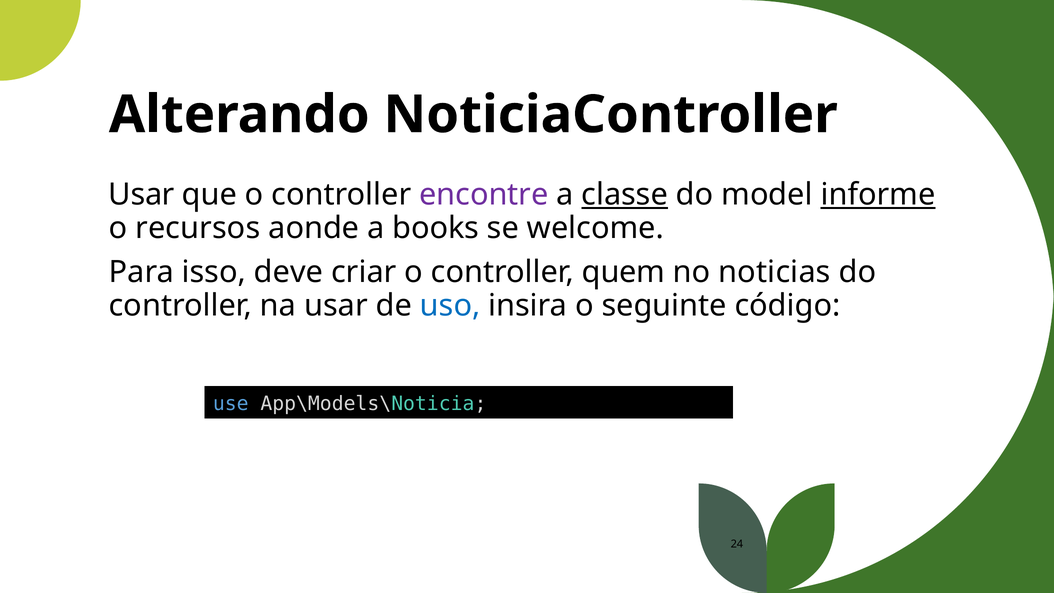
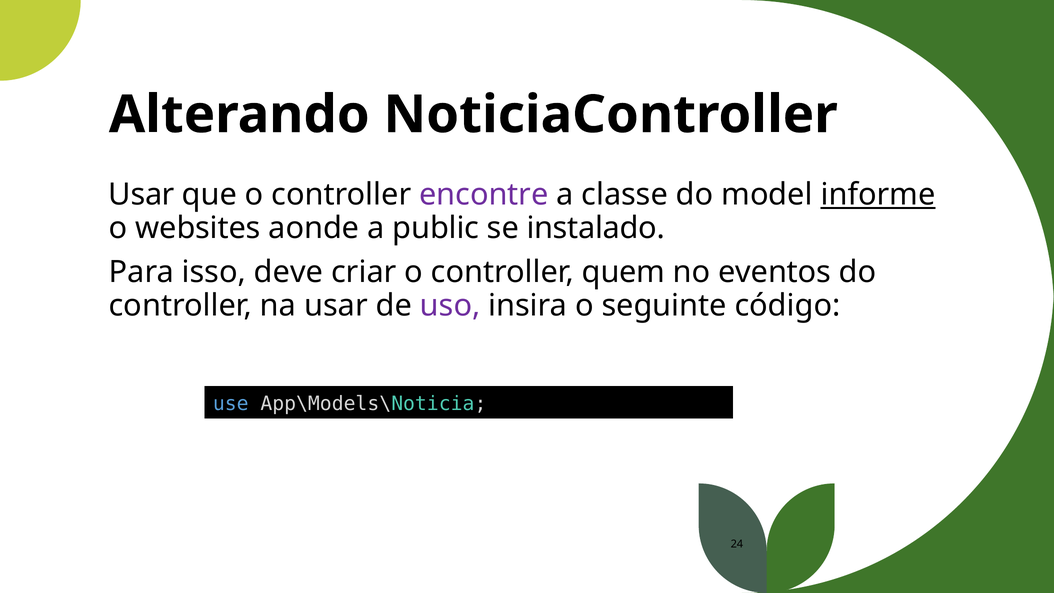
classe underline: present -> none
recursos: recursos -> websites
books: books -> public
welcome: welcome -> instalado
noticias: noticias -> eventos
uso colour: blue -> purple
